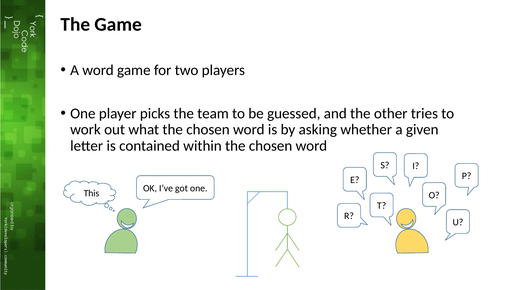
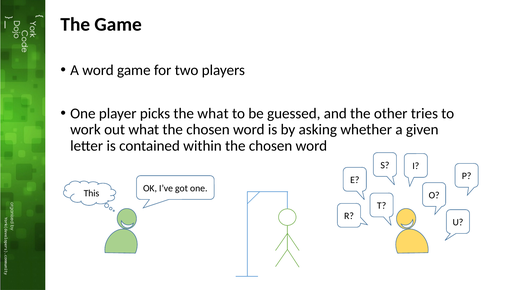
the team: team -> what
